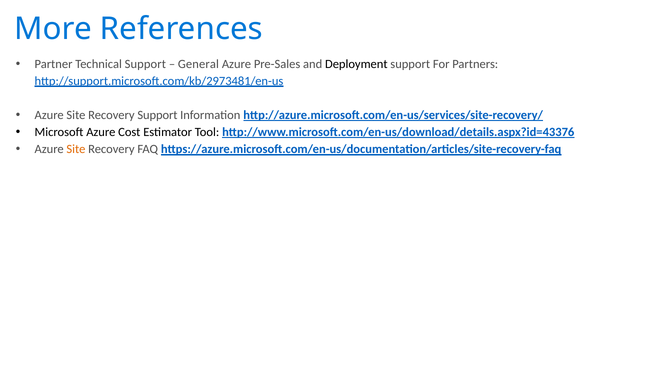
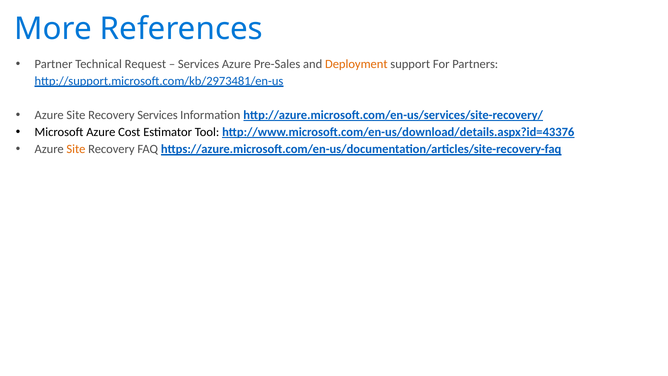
Technical Support: Support -> Request
General at (198, 64): General -> Services
Deployment colour: black -> orange
Recovery Support: Support -> Services
